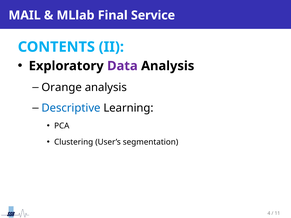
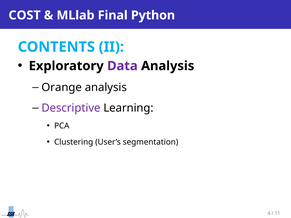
MAIL: MAIL -> COST
Service: Service -> Python
Descriptive colour: blue -> purple
